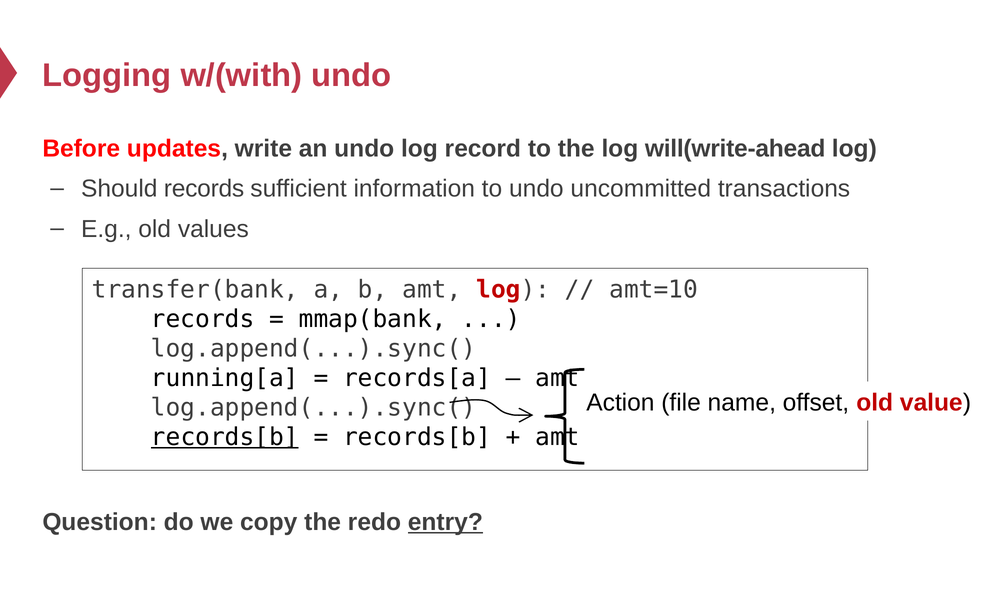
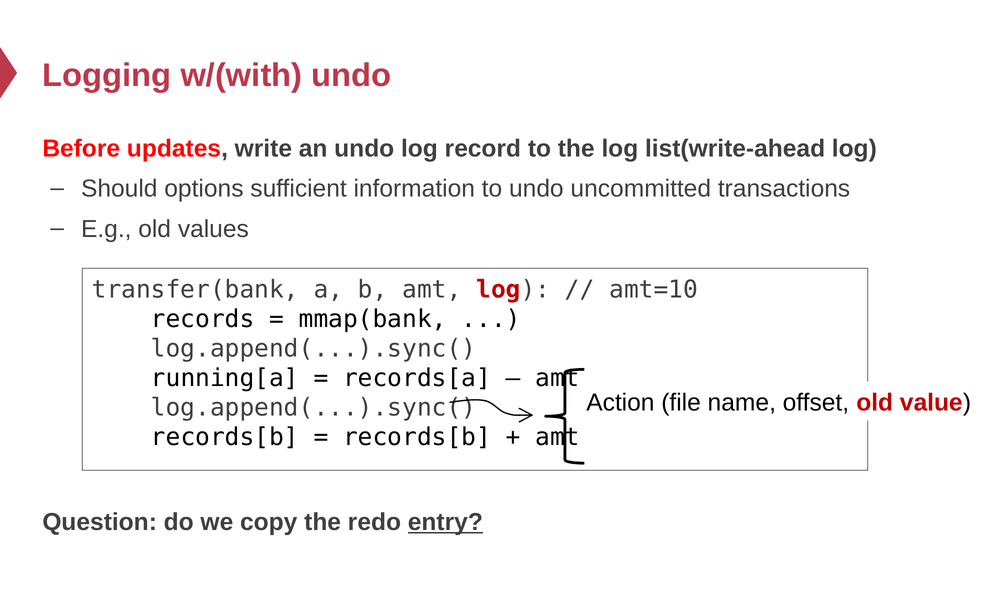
will(write-ahead: will(write-ahead -> list(write-ahead
Should records: records -> options
records[b at (225, 437) underline: present -> none
